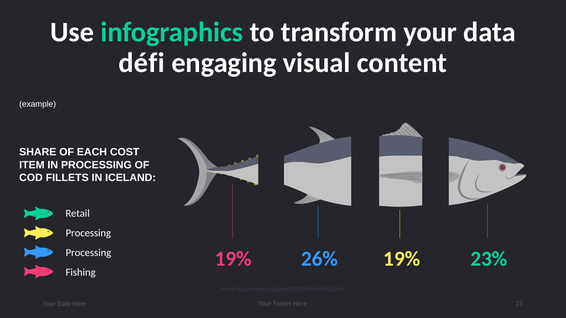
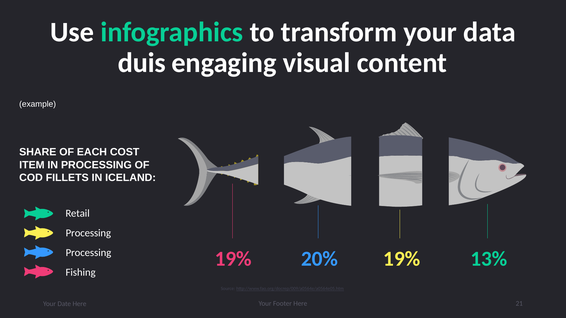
défi: défi -> duis
26%: 26% -> 20%
23%: 23% -> 13%
